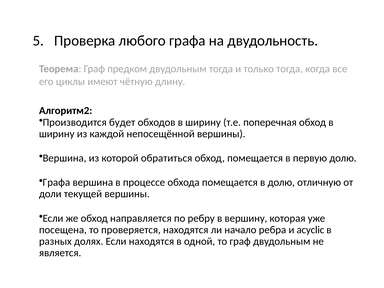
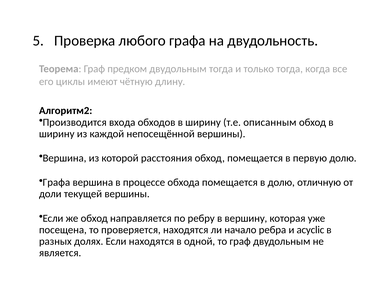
будет: будет -> входа
поперечная: поперечная -> описанным
обратиться: обратиться -> расстояния
